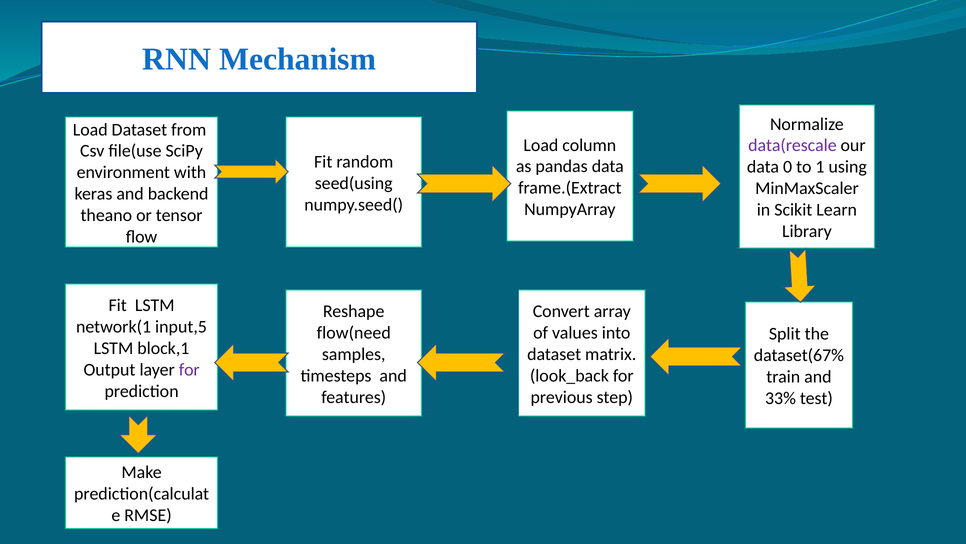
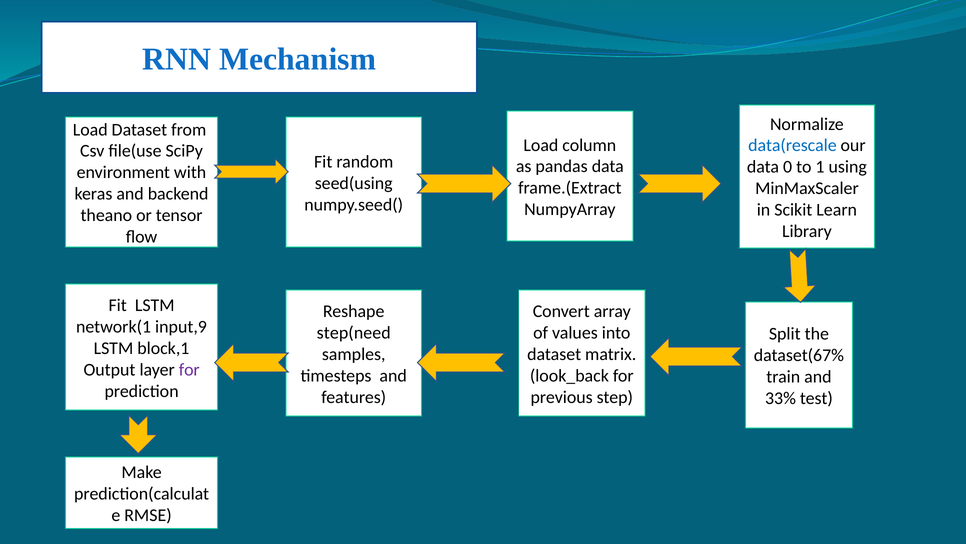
data(rescale colour: purple -> blue
input,5: input,5 -> input,9
flow(need: flow(need -> step(need
